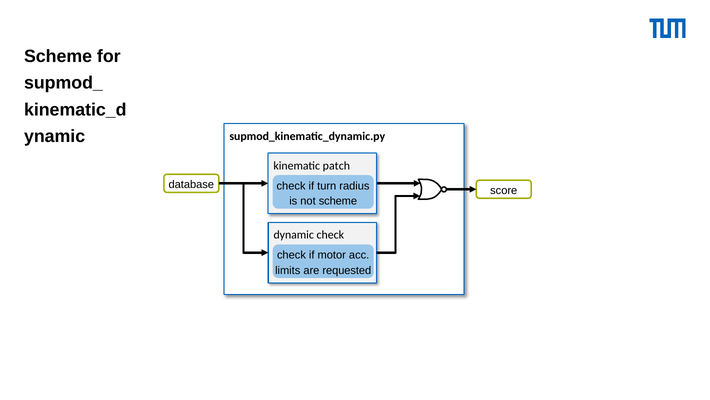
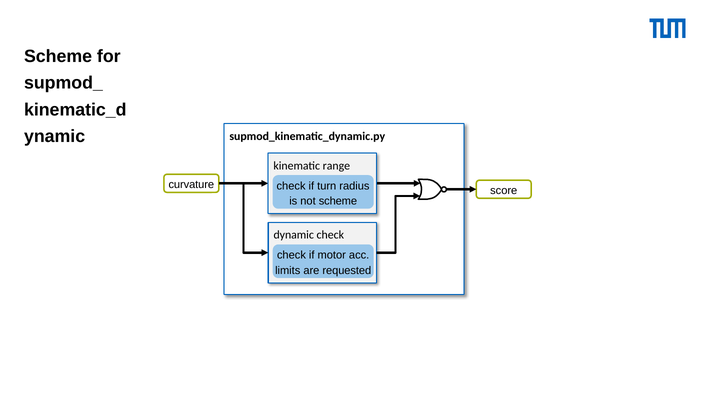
patch: patch -> range
database: database -> curvature
